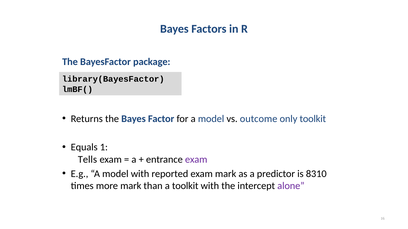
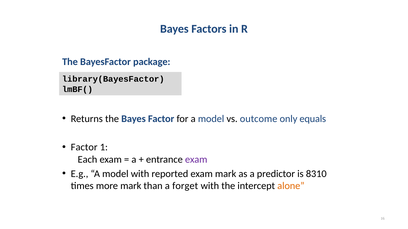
only toolkit: toolkit -> equals
Equals at (84, 148): Equals -> Factor
Tells: Tells -> Each
a toolkit: toolkit -> forget
alone colour: purple -> orange
